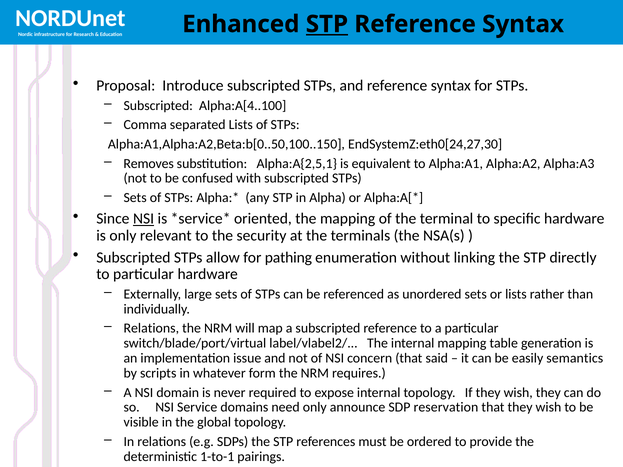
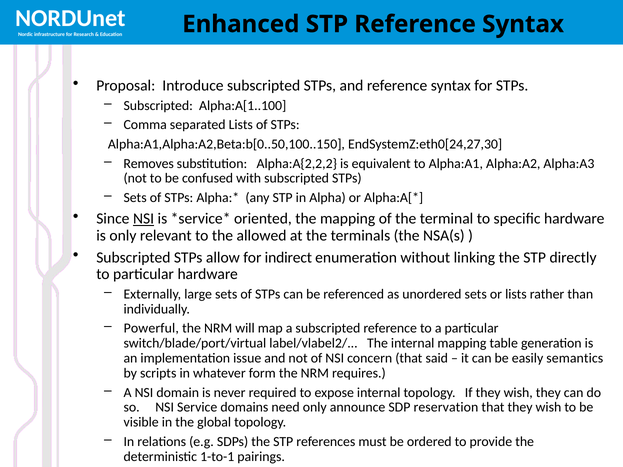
STP at (327, 24) underline: present -> none
Alpha:A[4..100: Alpha:A[4..100 -> Alpha:A[1..100
Alpha:A{2,5,1: Alpha:A{2,5,1 -> Alpha:A{2,2,2
security: security -> allowed
pathing: pathing -> indirect
Relations at (151, 329): Relations -> Powerful
